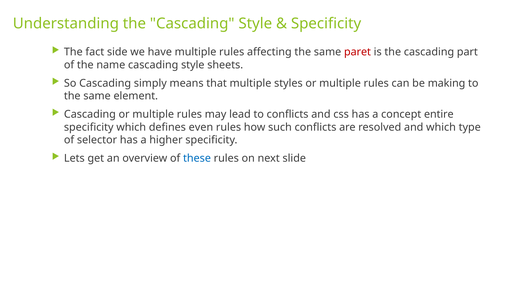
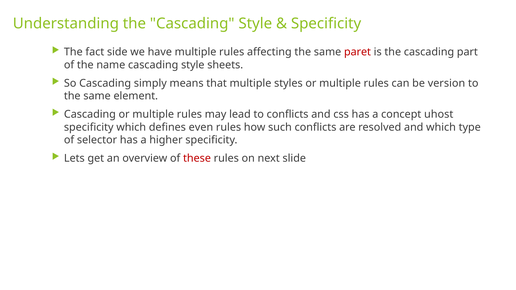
making: making -> version
entire: entire -> uhost
these colour: blue -> red
